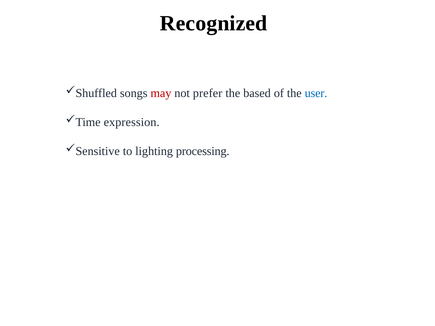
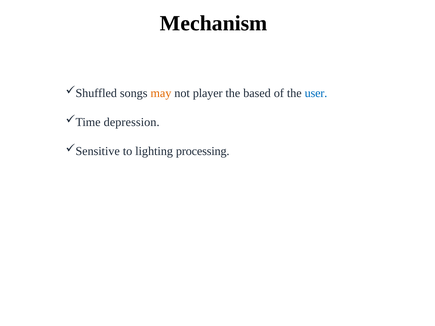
Recognized: Recognized -> Mechanism
may colour: red -> orange
prefer: prefer -> player
expression: expression -> depression
